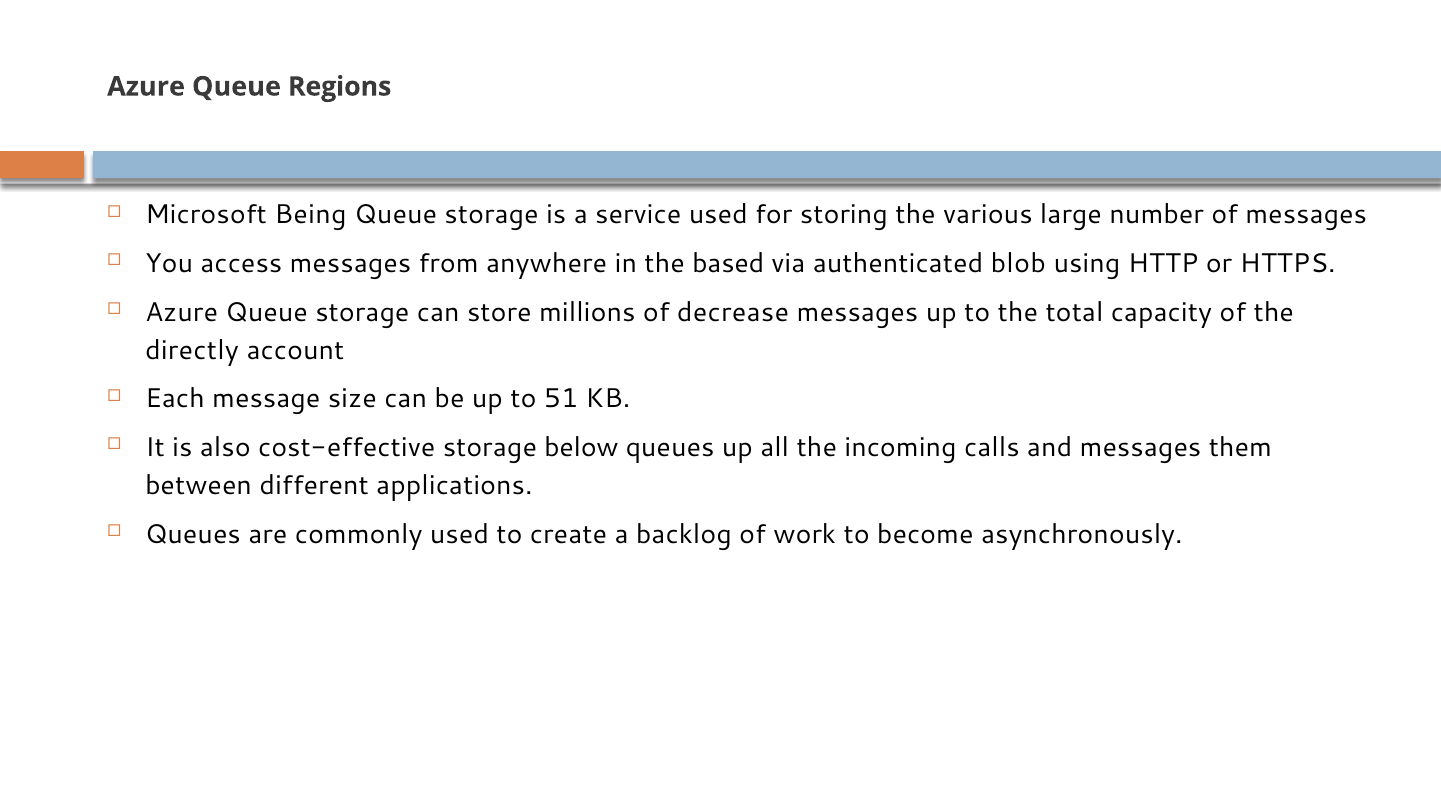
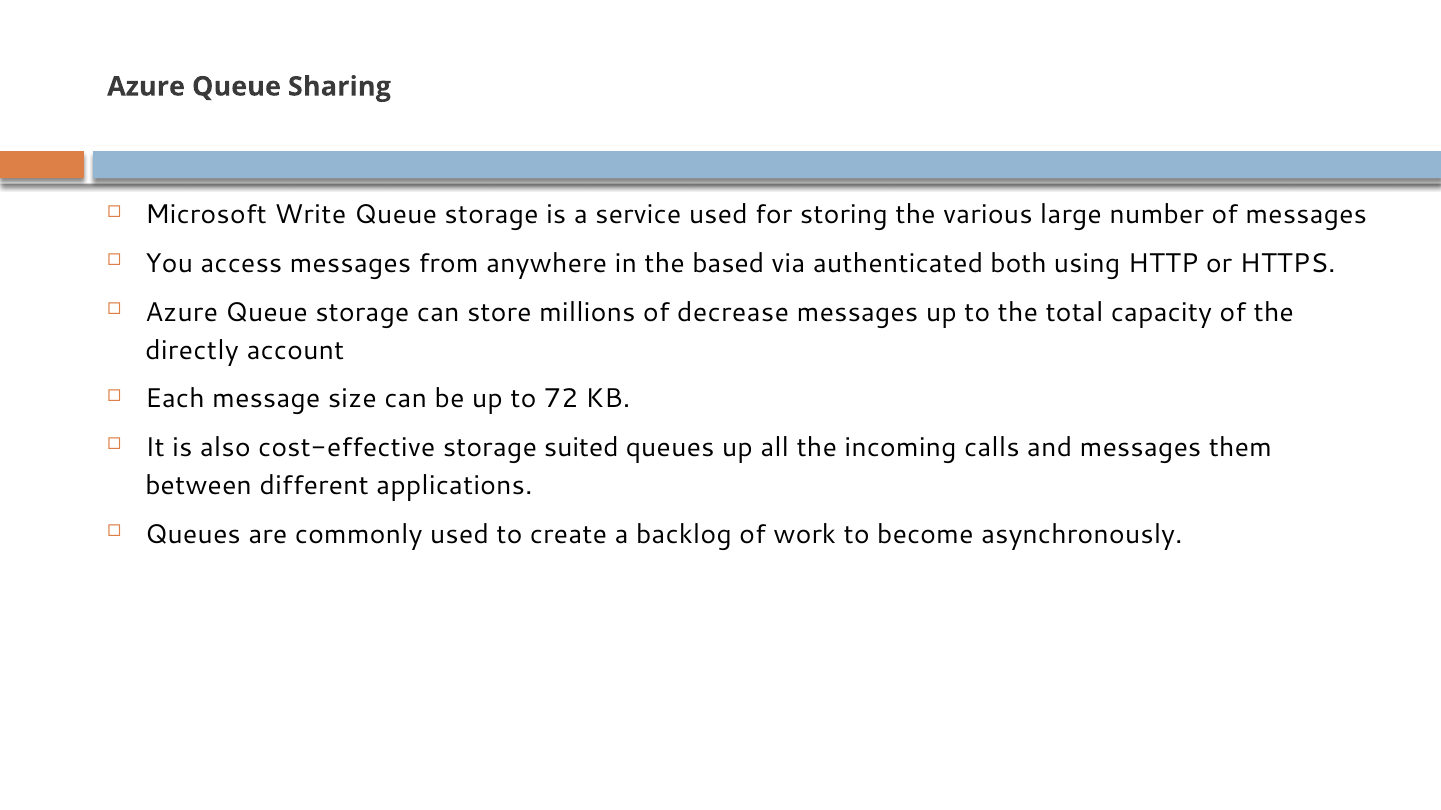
Regions: Regions -> Sharing
Being: Being -> Write
blob: blob -> both
51: 51 -> 72
below: below -> suited
